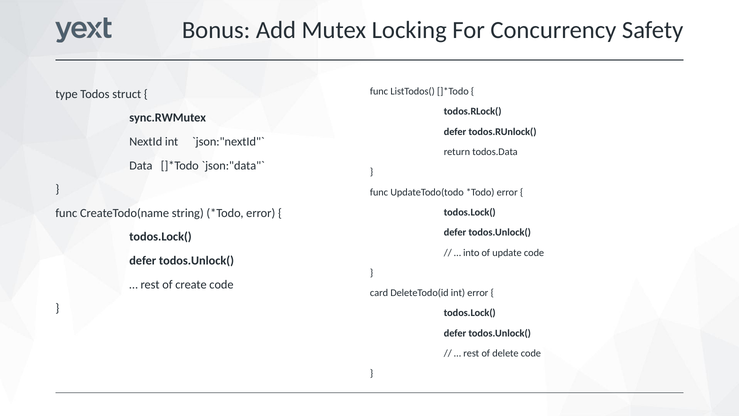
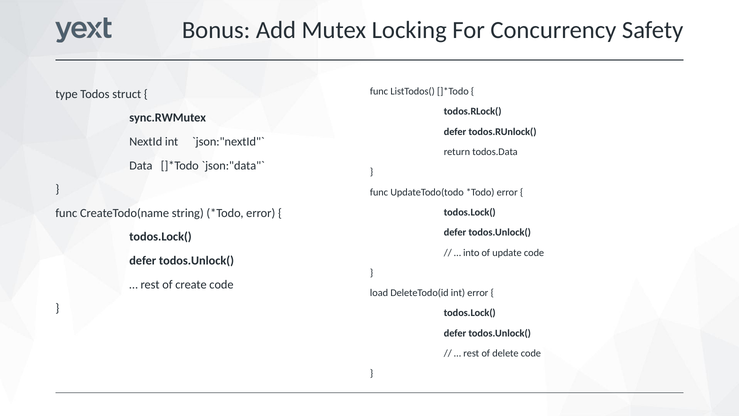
card: card -> load
